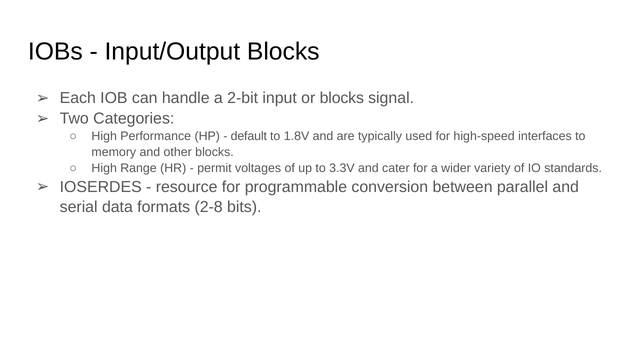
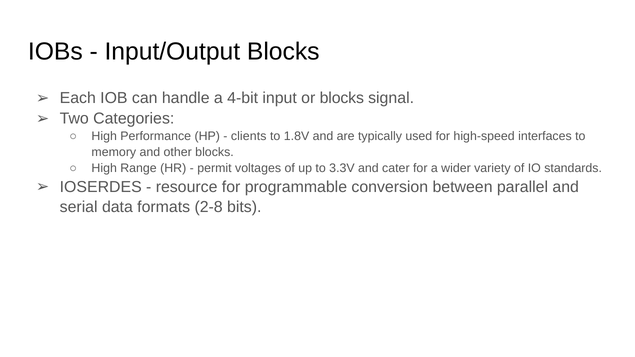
2-bit: 2-bit -> 4-bit
default: default -> clients
